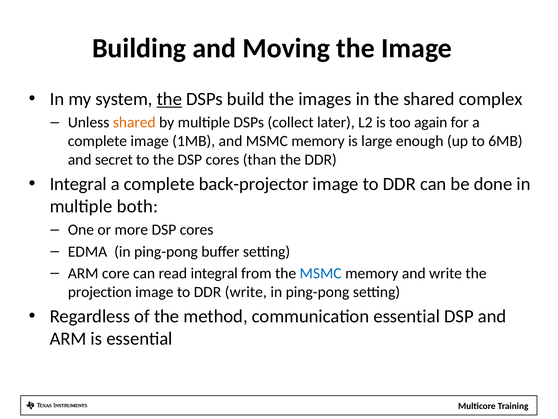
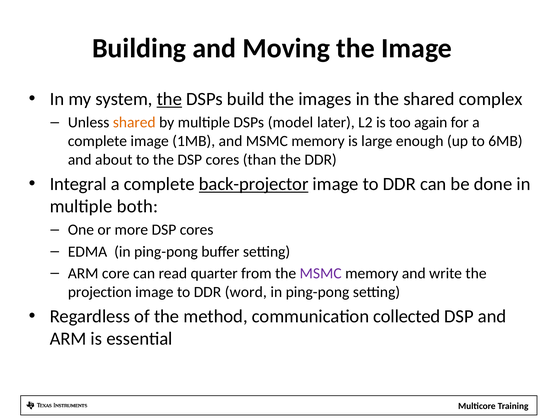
collect: collect -> model
secret: secret -> about
back-projector underline: none -> present
read integral: integral -> quarter
MSMC at (321, 273) colour: blue -> purple
DDR write: write -> word
communication essential: essential -> collected
